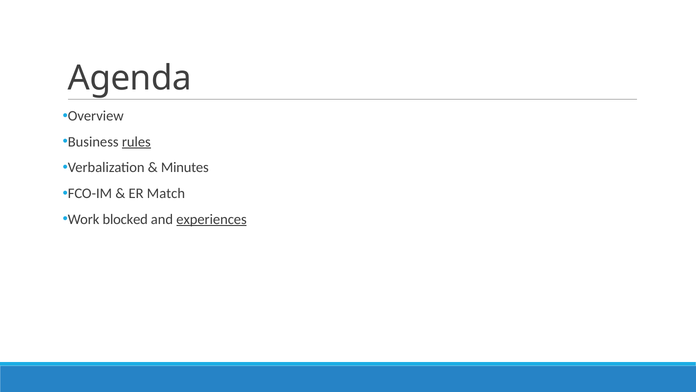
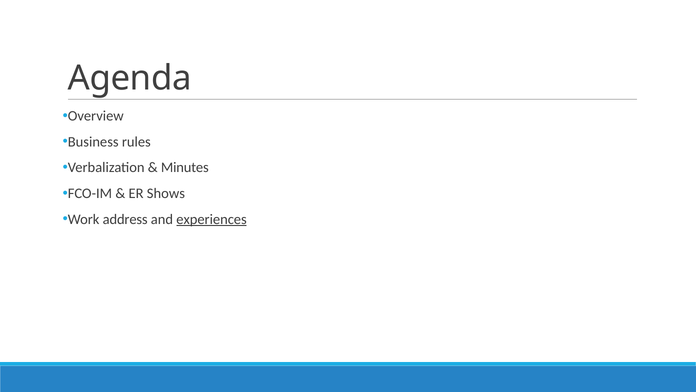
rules underline: present -> none
Match: Match -> Shows
blocked: blocked -> address
